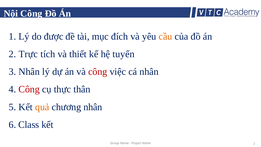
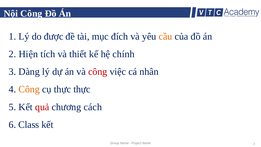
Trực: Trực -> Hiện
tuyến: tuyến -> chính
3 Nhân: Nhân -> Dàng
Công at (29, 89) colour: red -> orange
thực thân: thân -> thực
quả colour: orange -> red
chương nhân: nhân -> cách
